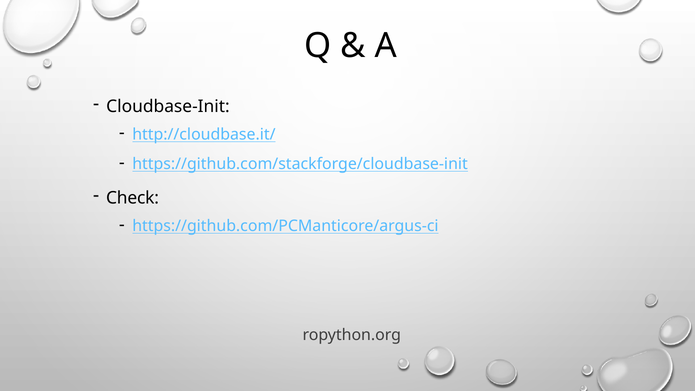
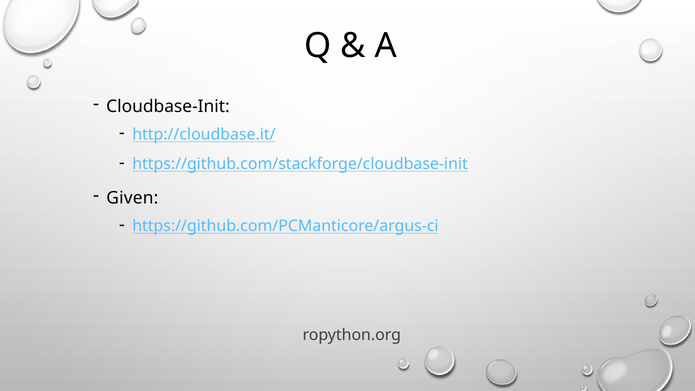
Check: Check -> Given
